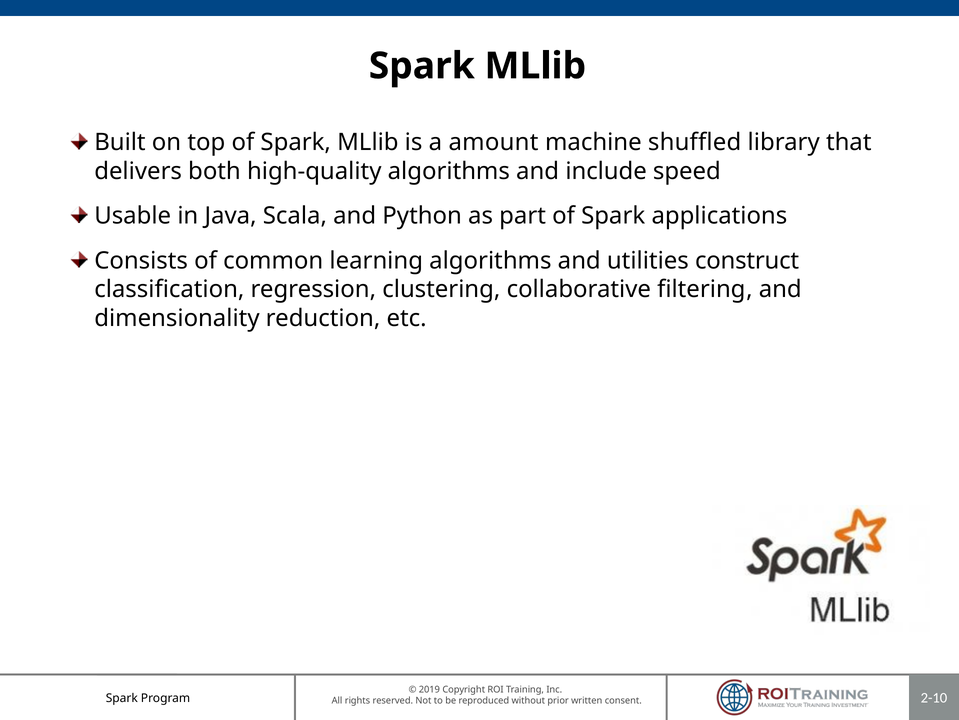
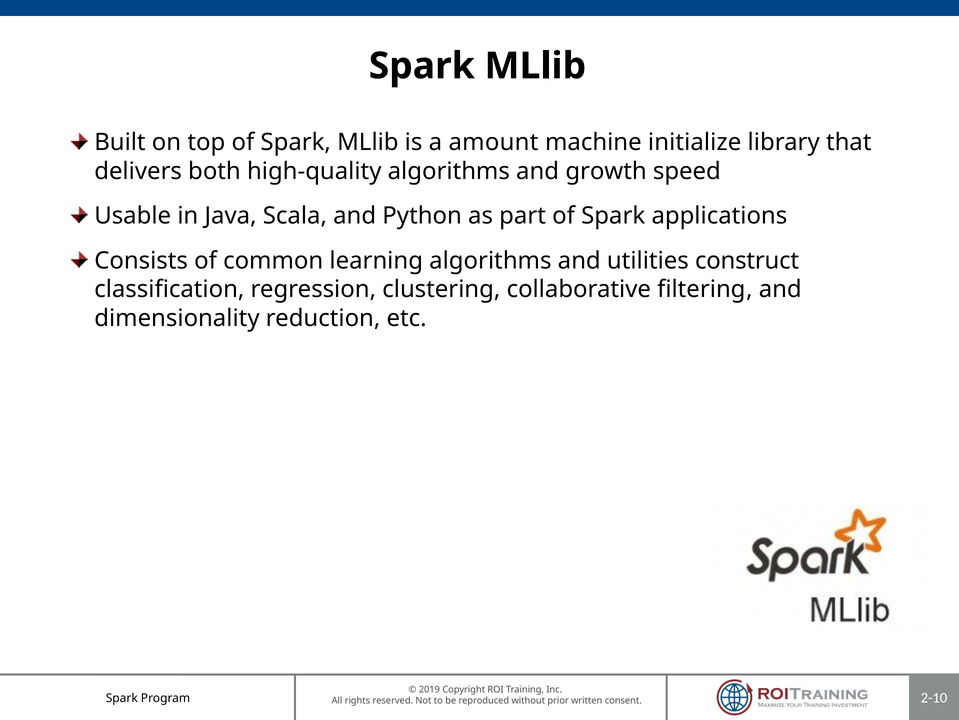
shuffled: shuffled -> initialize
include: include -> growth
